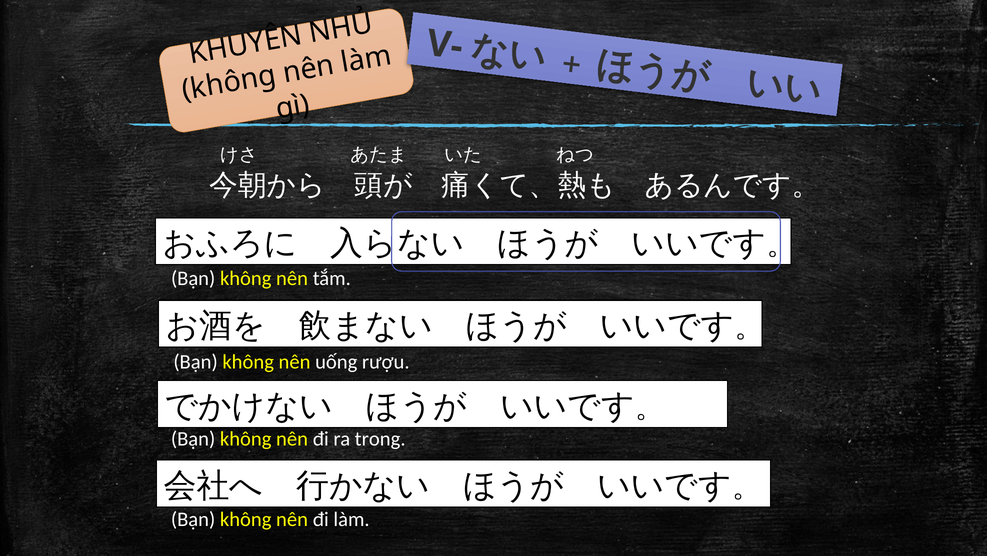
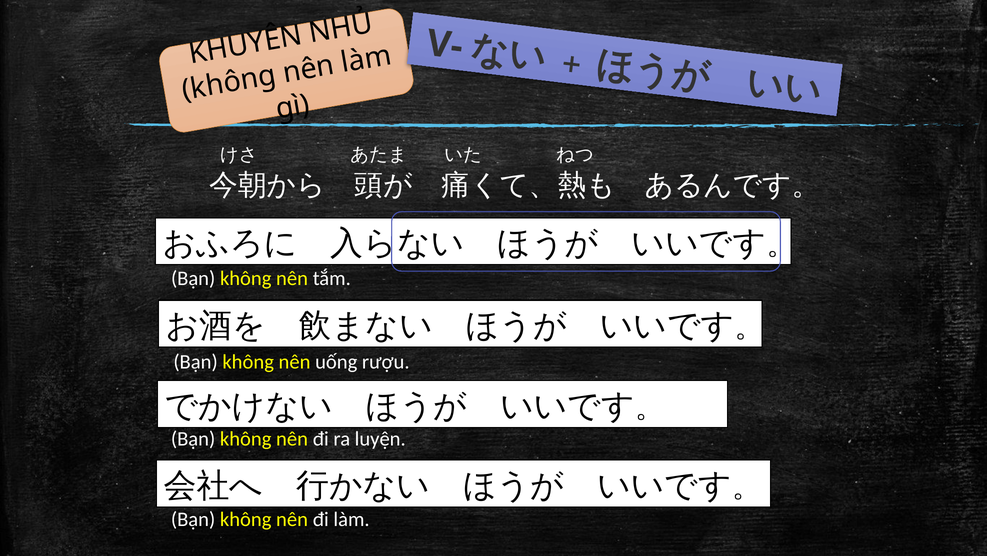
trong: trong -> luyện
